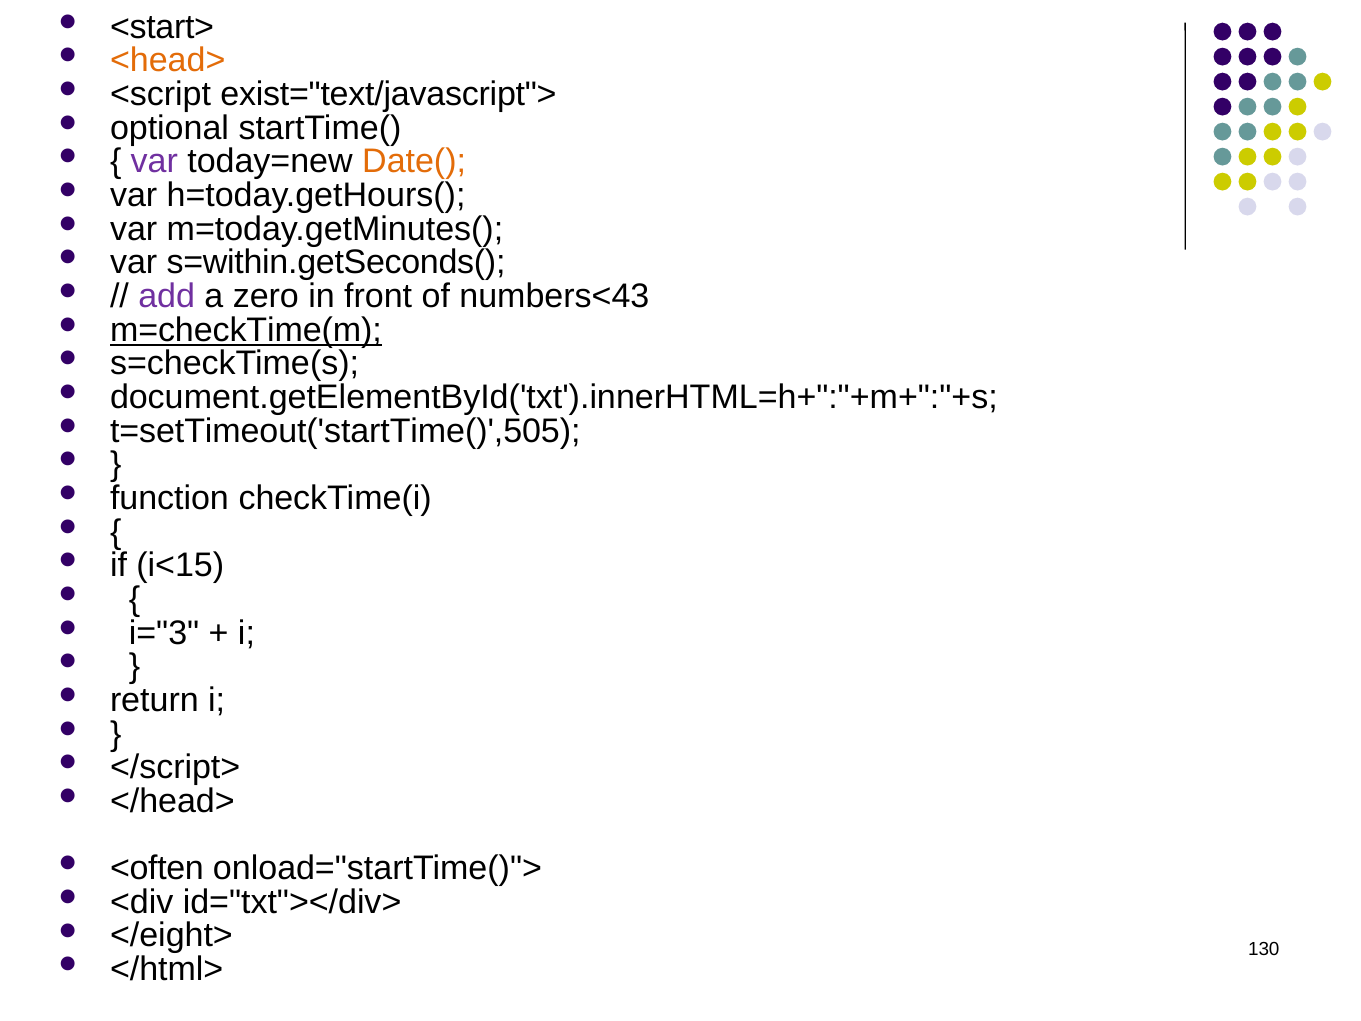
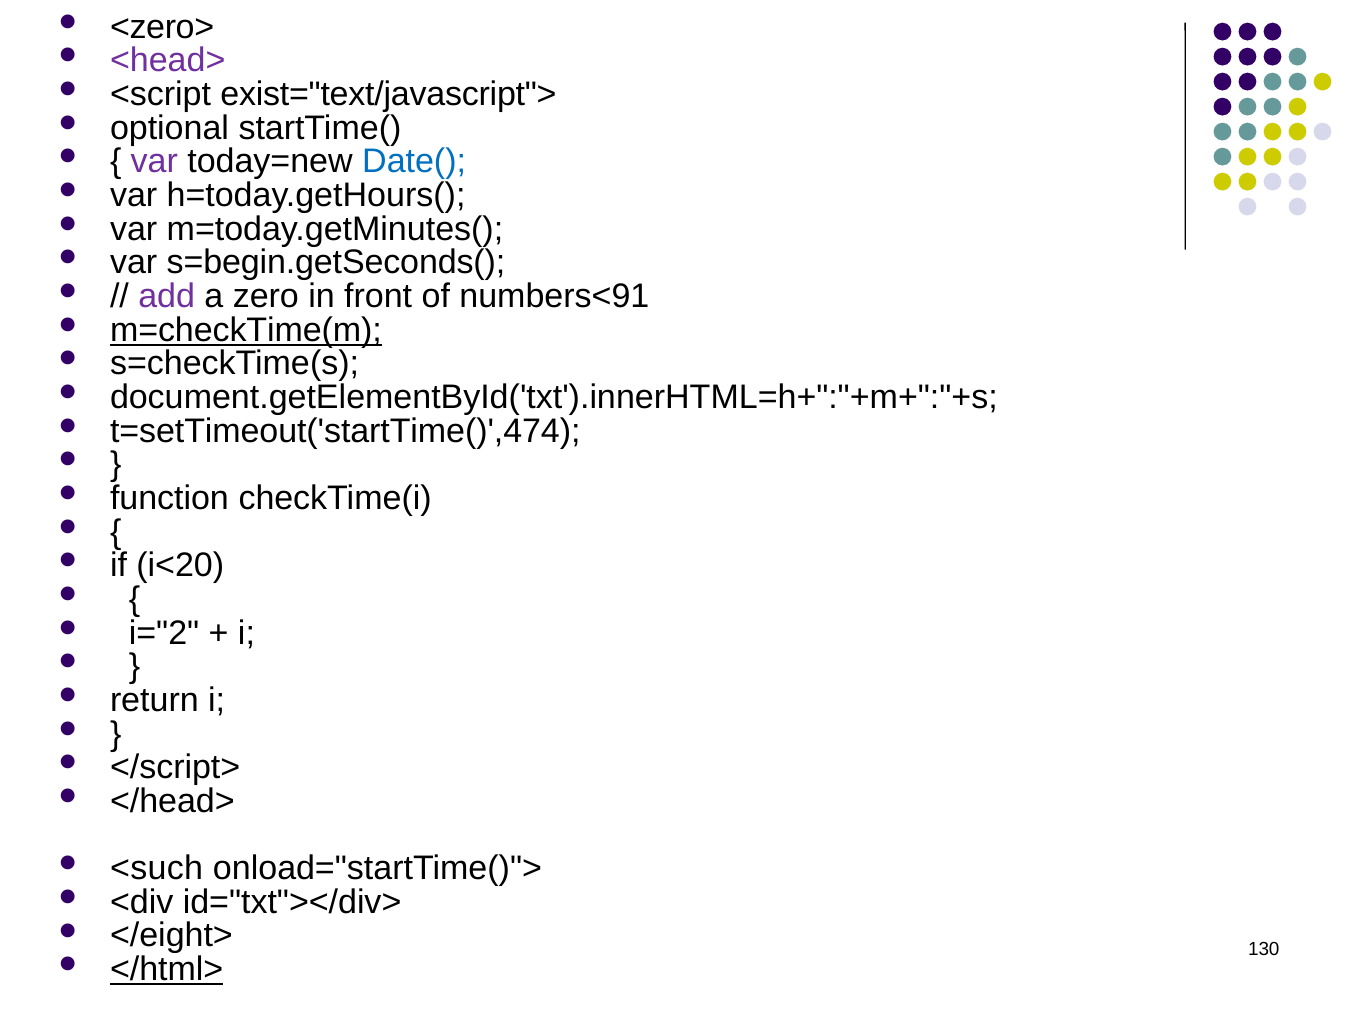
<start>: <start> -> <zero>
<head> colour: orange -> purple
Date( colour: orange -> blue
s=within.getSeconds(: s=within.getSeconds( -> s=begin.getSeconds(
numbers<43: numbers<43 -> numbers<91
t=setTimeout('startTime()',505: t=setTimeout('startTime()',505 -> t=setTimeout('startTime()',474
i<15: i<15 -> i<20
i="3: i="3 -> i="2
<often: <often -> <such
</html> underline: none -> present
